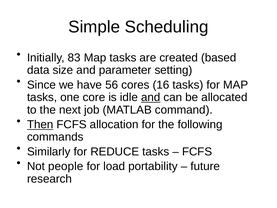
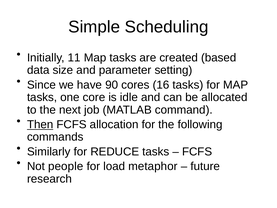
83: 83 -> 11
56: 56 -> 90
and at (151, 97) underline: present -> none
portability: portability -> metaphor
